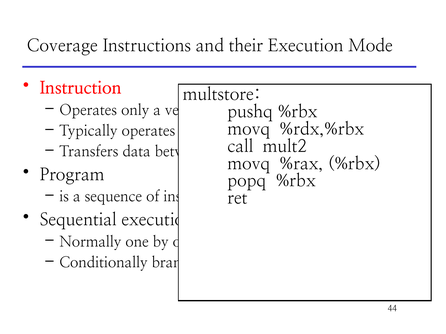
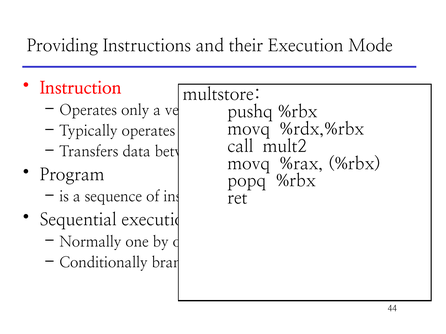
Coverage: Coverage -> Providing
